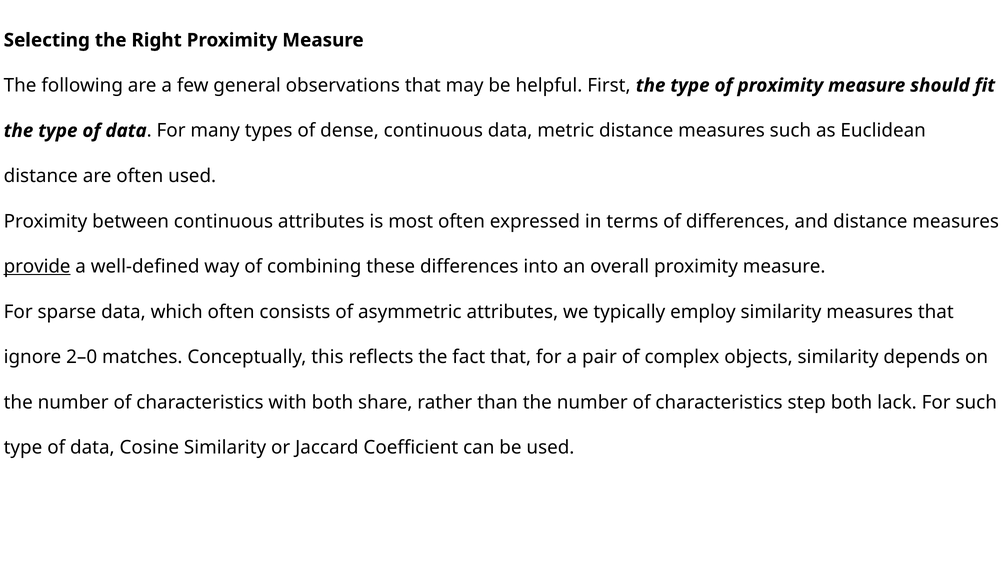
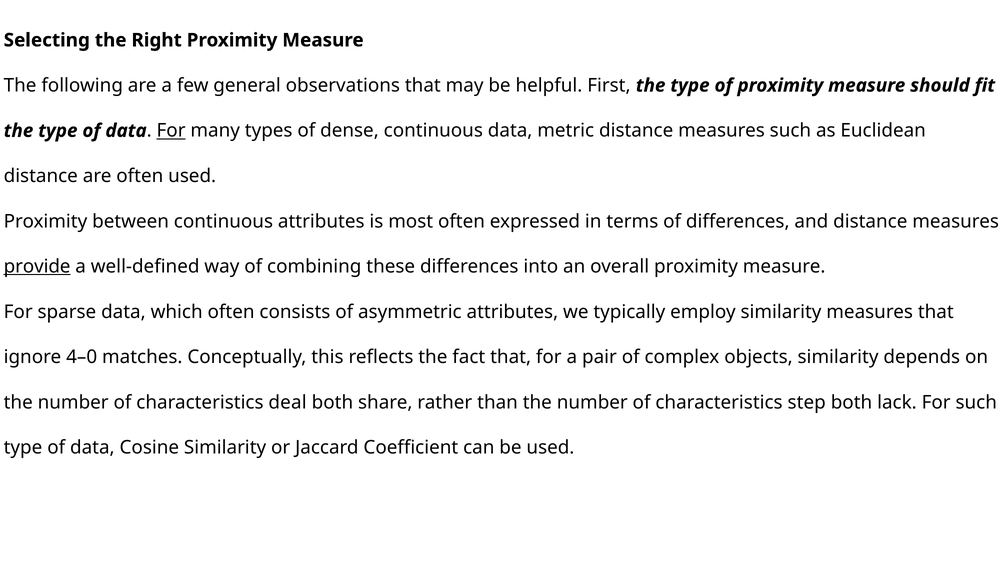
For at (171, 131) underline: none -> present
2–0: 2–0 -> 4–0
with: with -> deal
